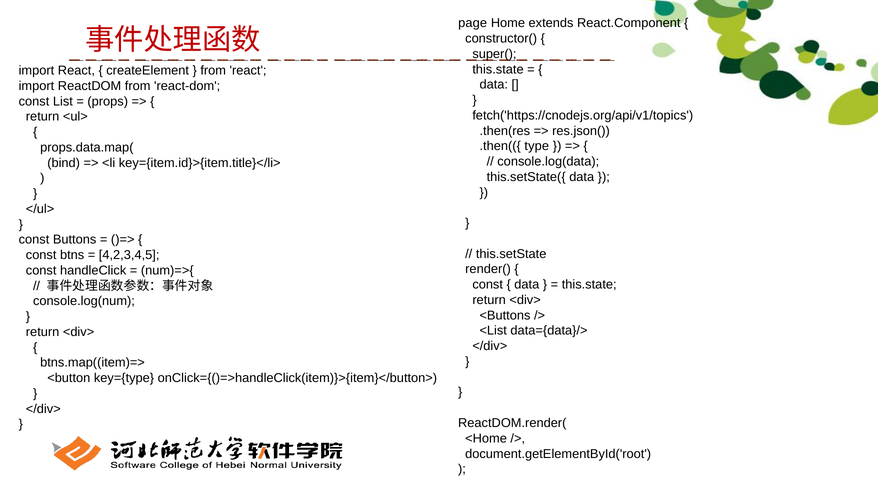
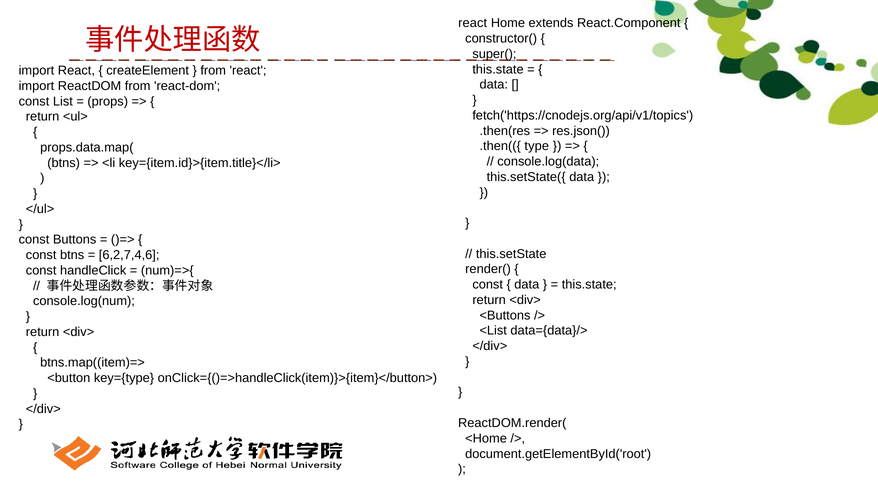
page at (473, 23): page -> react
bind at (64, 163): bind -> btns
4,2,3,4,5: 4,2,3,4,5 -> 6,2,7,4,6
